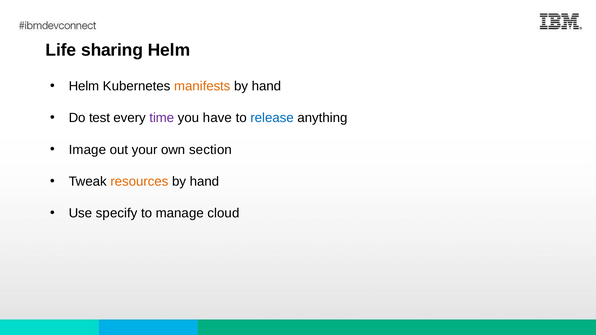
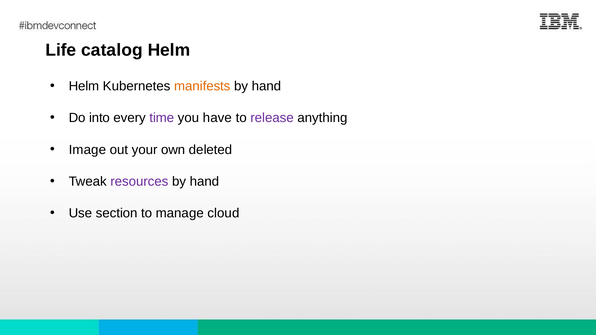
sharing: sharing -> catalog
test: test -> into
release colour: blue -> purple
section: section -> deleted
resources colour: orange -> purple
specify: specify -> section
